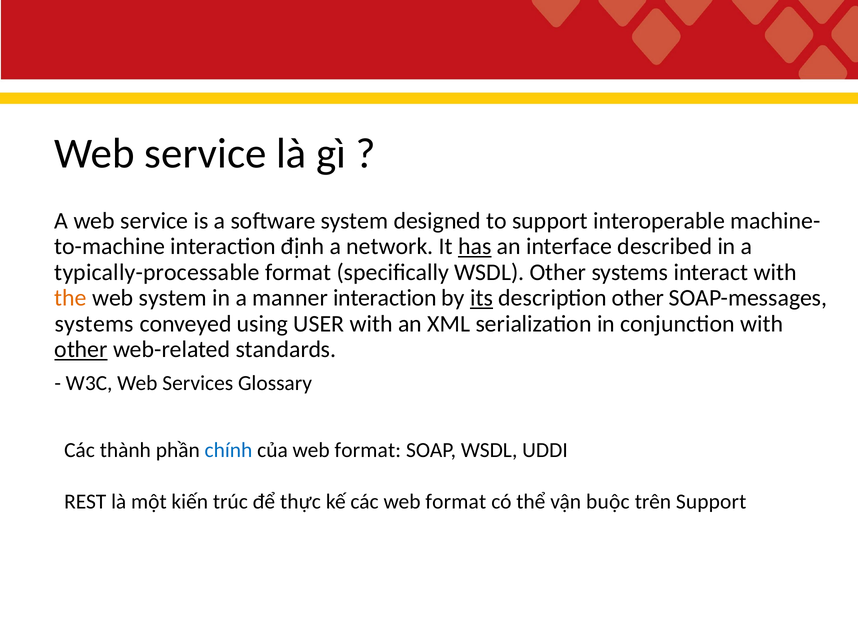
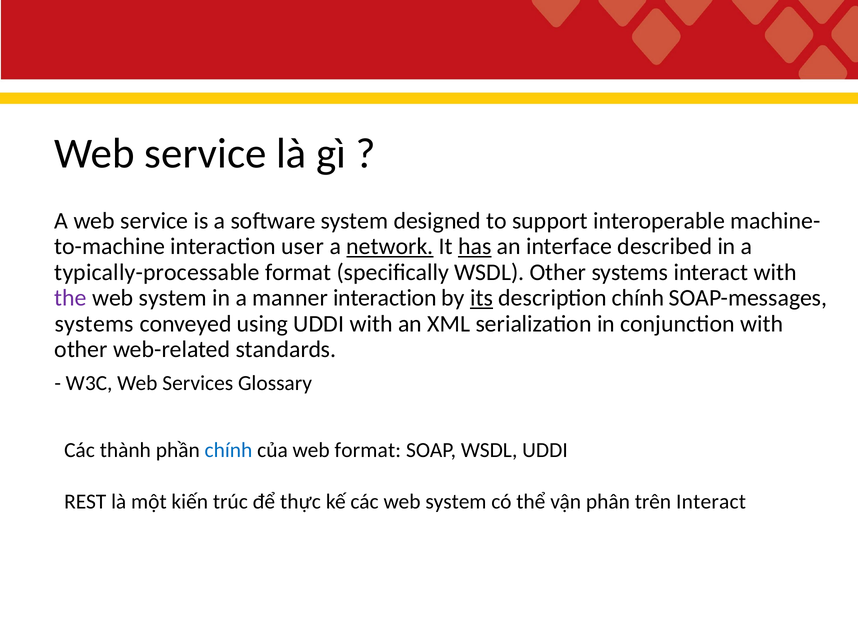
định: định -> user
network underline: none -> present
the colour: orange -> purple
description other: other -> chính
using USER: USER -> UDDI
other at (81, 350) underline: present -> none
các web format: format -> system
buộc: buộc -> phân
trên Support: Support -> Interact
